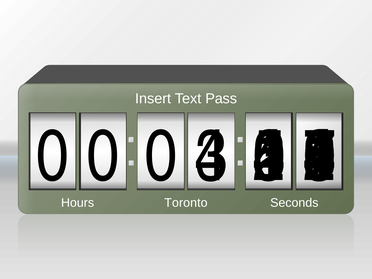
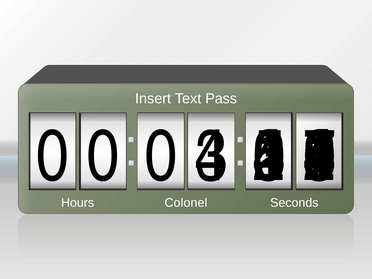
Toronto: Toronto -> Colonel
